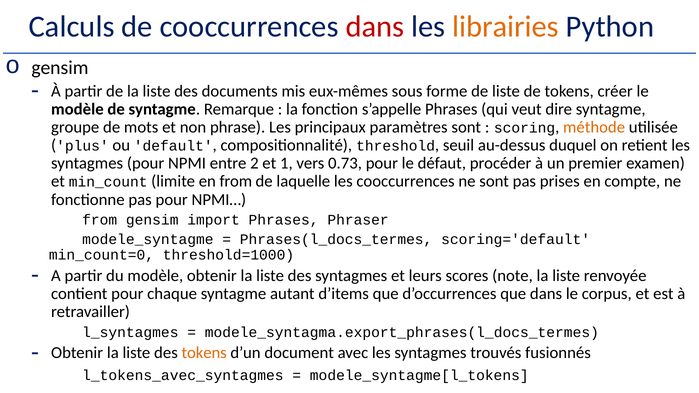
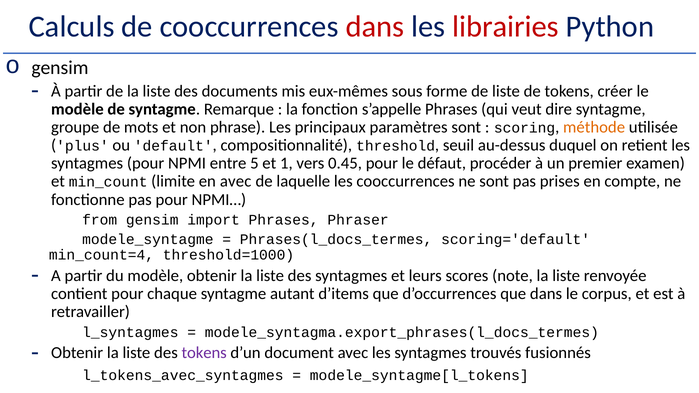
librairies colour: orange -> red
2: 2 -> 5
0.73: 0.73 -> 0.45
en from: from -> avec
min_count=0: min_count=0 -> min_count=4
tokens at (204, 353) colour: orange -> purple
